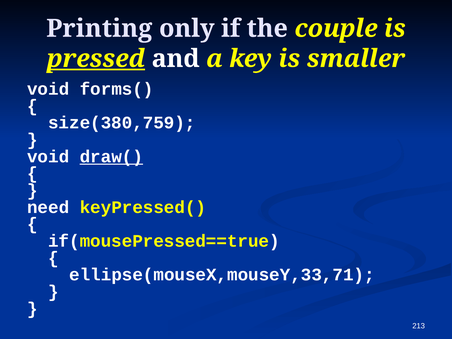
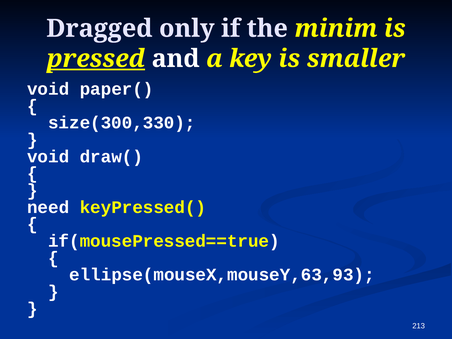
Printing: Printing -> Dragged
couple: couple -> minim
forms(: forms( -> paper(
size(380,759: size(380,759 -> size(300,330
draw( underline: present -> none
ellipse(mouseX,mouseY,33,71: ellipse(mouseX,mouseY,33,71 -> ellipse(mouseX,mouseY,63,93
